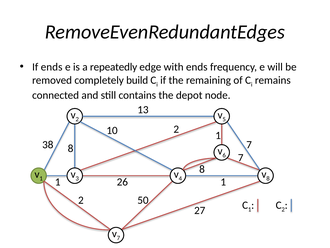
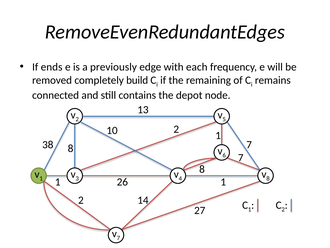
repeatedly: repeatedly -> previously
with ends: ends -> each
50: 50 -> 14
